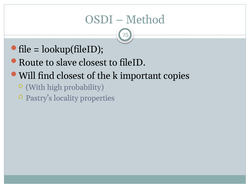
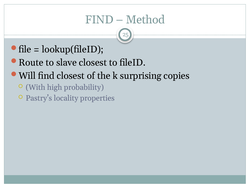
OSDI at (99, 20): OSDI -> FIND
important: important -> surprising
